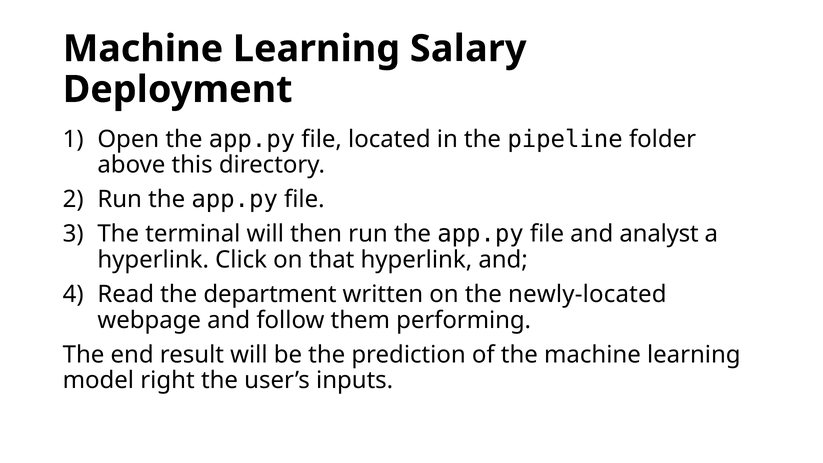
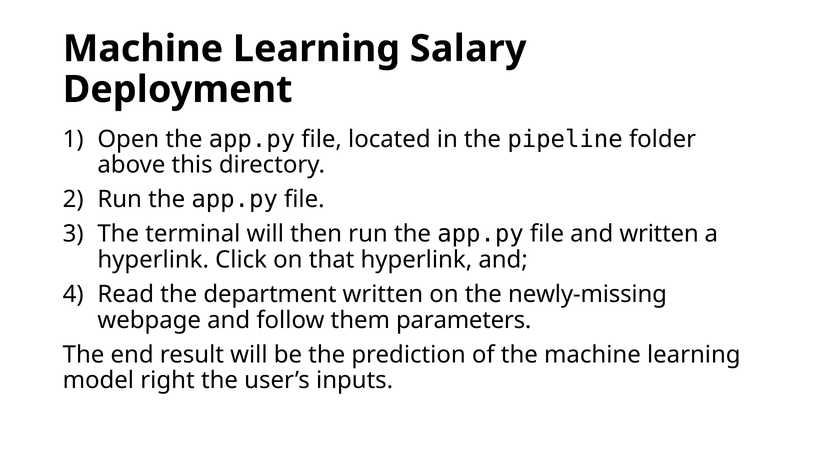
and analyst: analyst -> written
newly-located: newly-located -> newly-missing
performing: performing -> parameters
